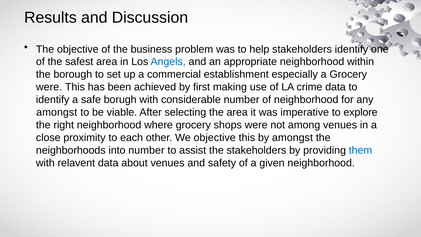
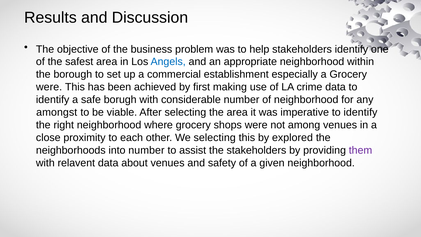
imperative to explore: explore -> identify
We objective: objective -> selecting
by amongst: amongst -> explored
them colour: blue -> purple
